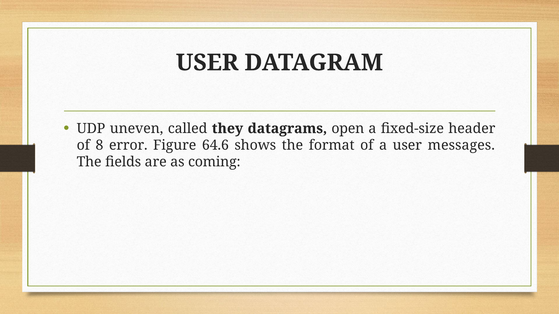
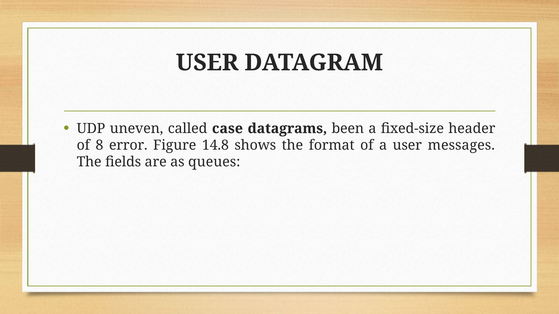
they: they -> case
open: open -> been
64.6: 64.6 -> 14.8
coming: coming -> queues
